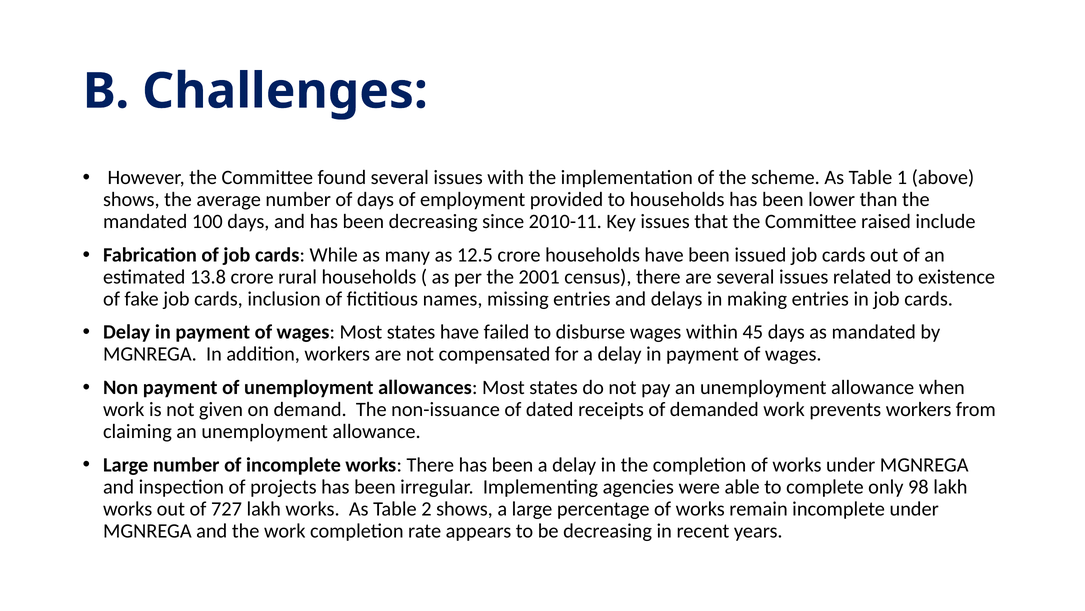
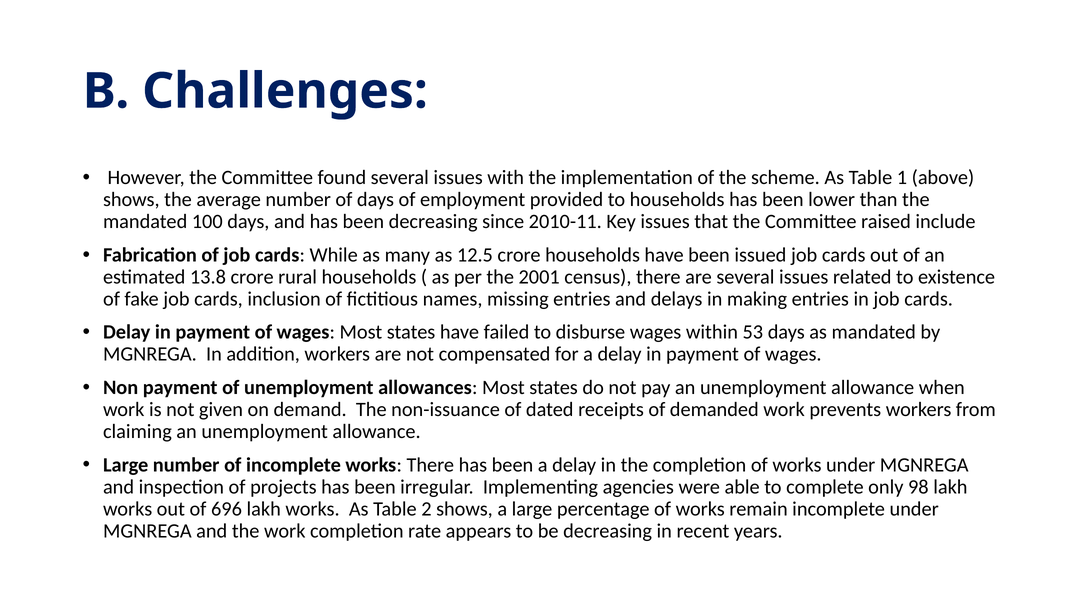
45: 45 -> 53
727: 727 -> 696
